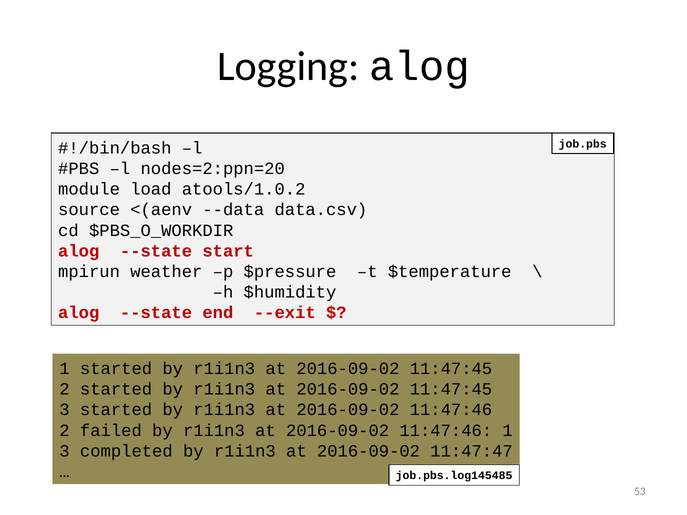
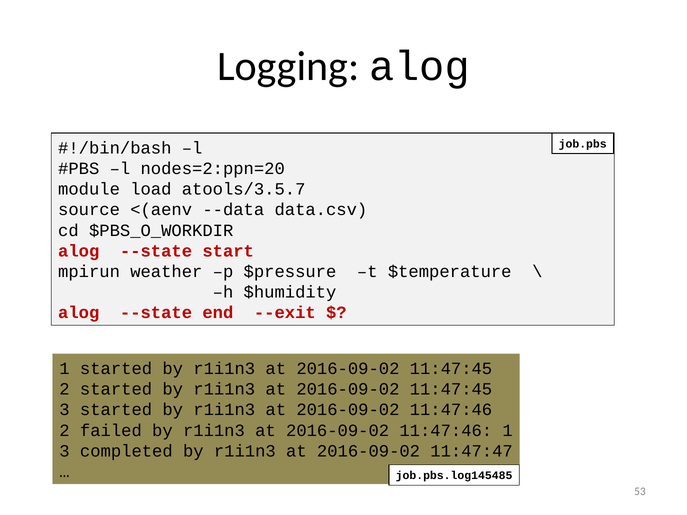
atools/1.0.2: atools/1.0.2 -> atools/3.5.7
